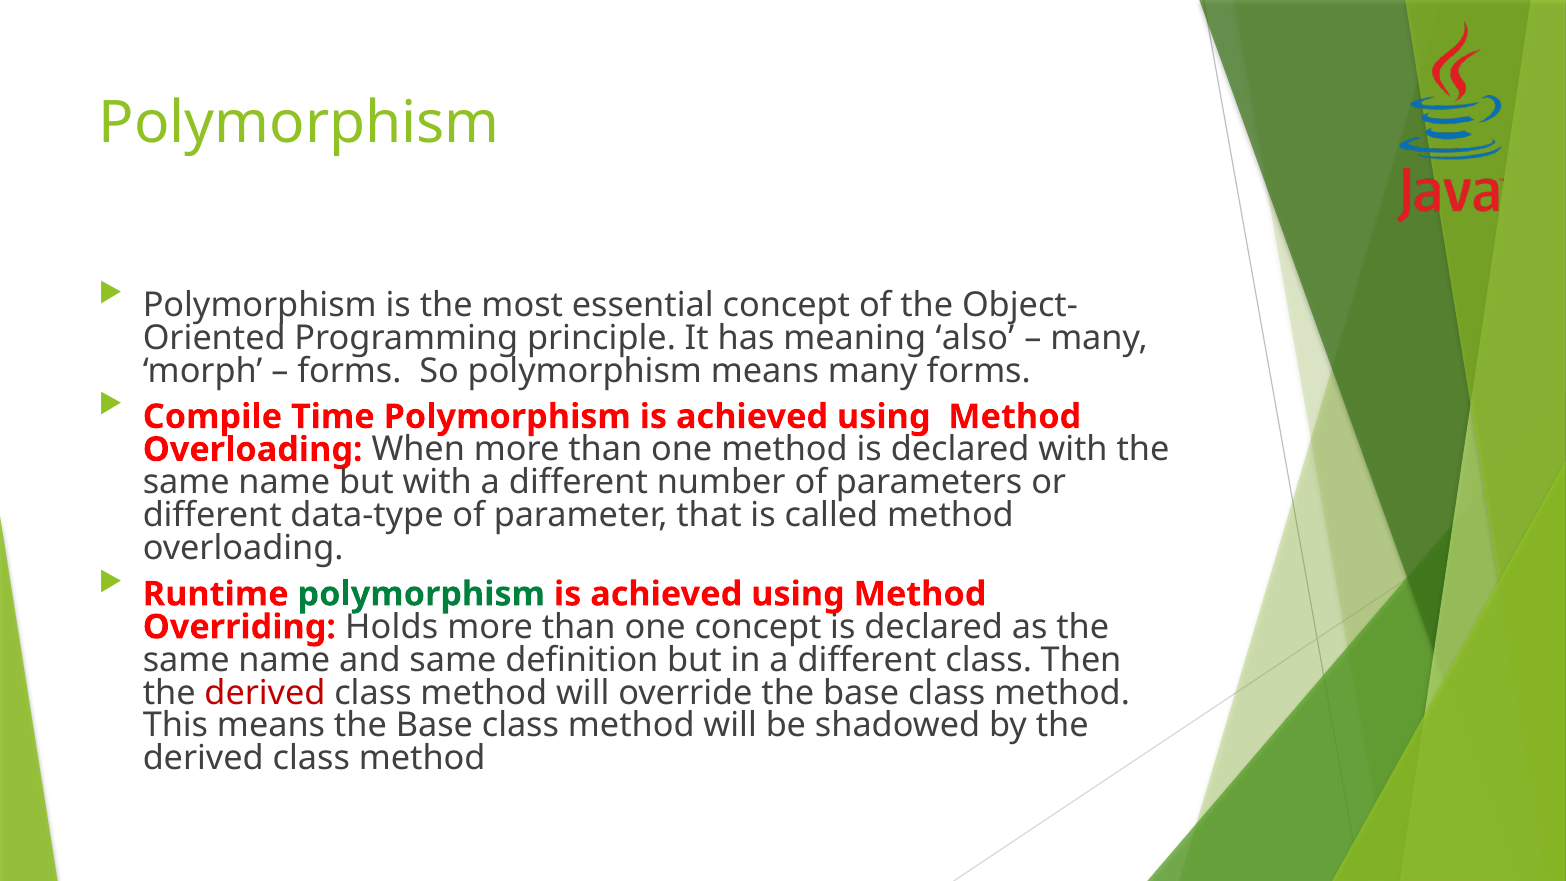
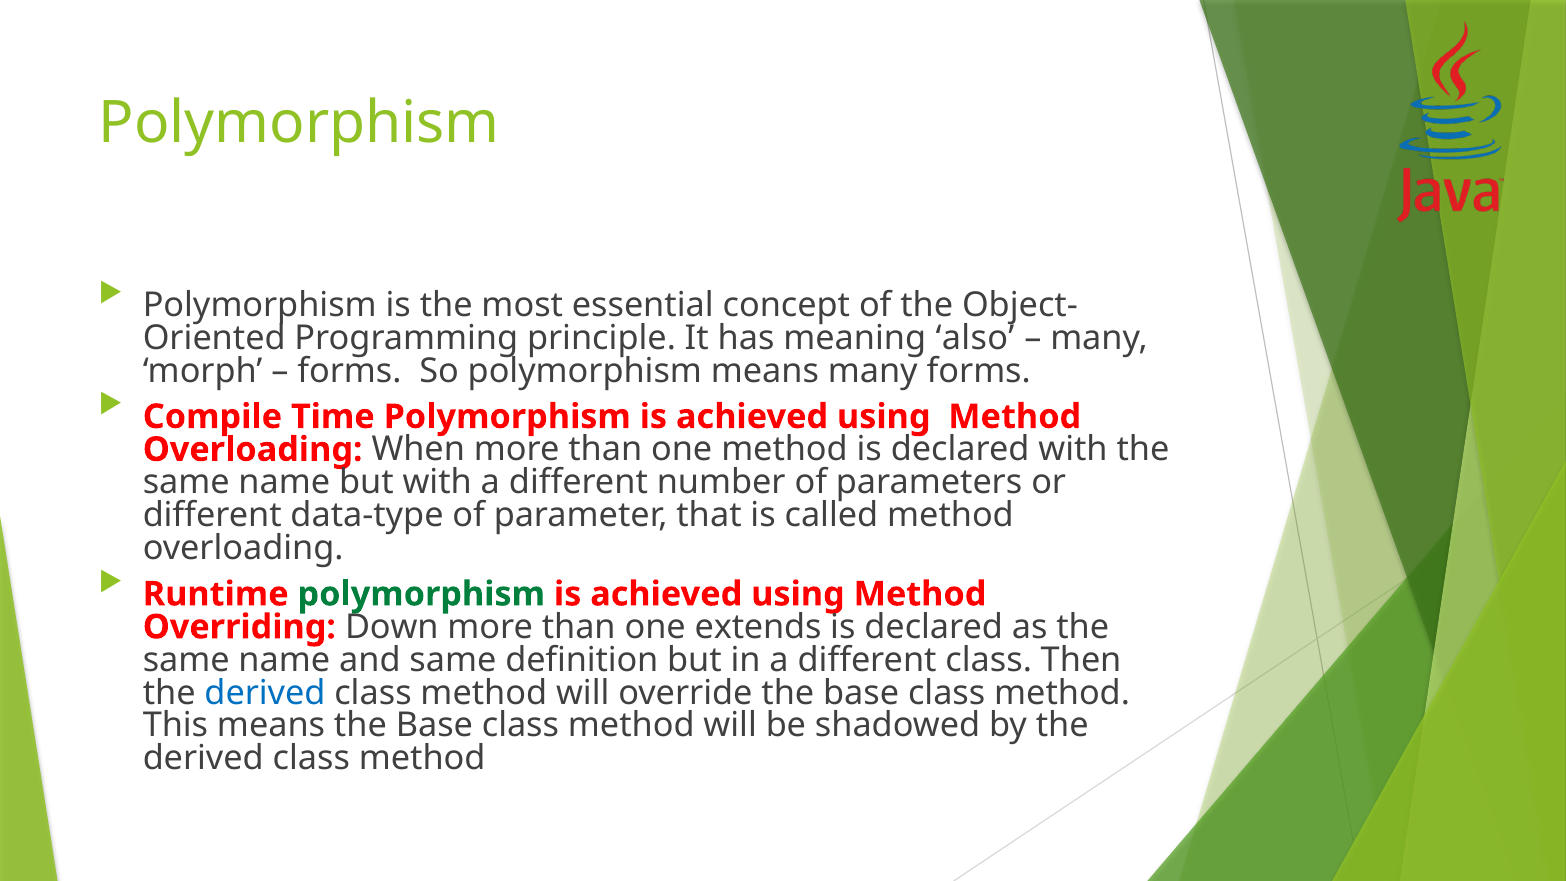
Holds: Holds -> Down
one concept: concept -> extends
derived at (265, 693) colour: red -> blue
